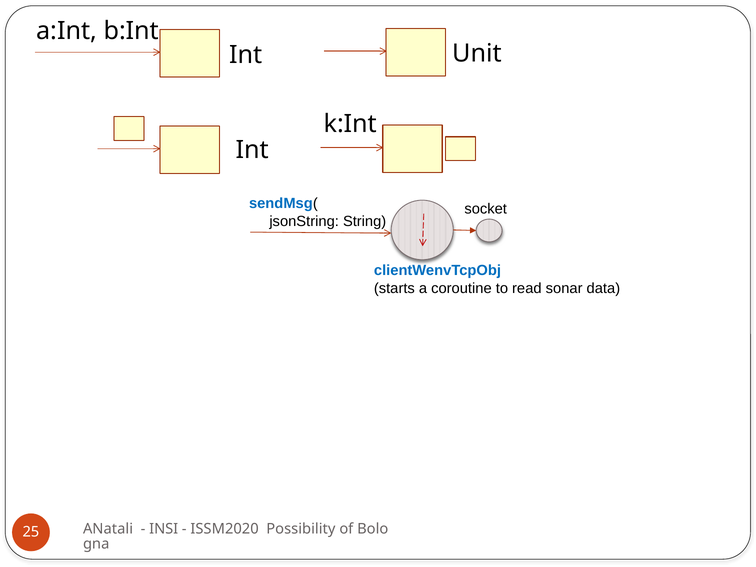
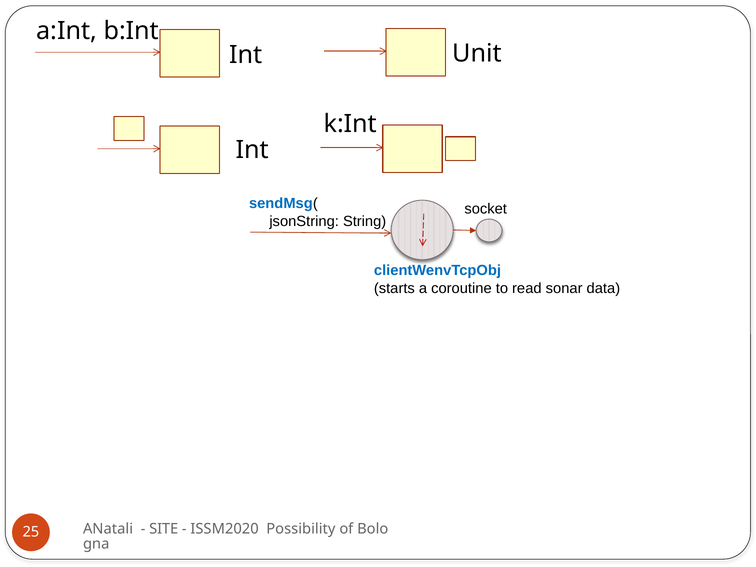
INSI: INSI -> SITE
